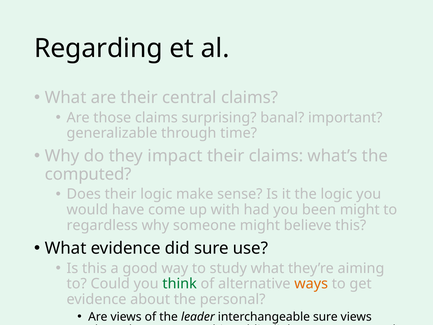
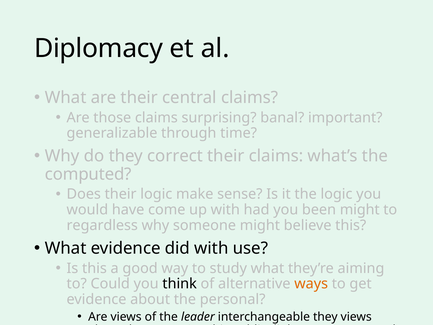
Regarding at (98, 48): Regarding -> Diplomacy
impact: impact -> correct
did sure: sure -> with
think colour: green -> black
interchangeable sure: sure -> they
